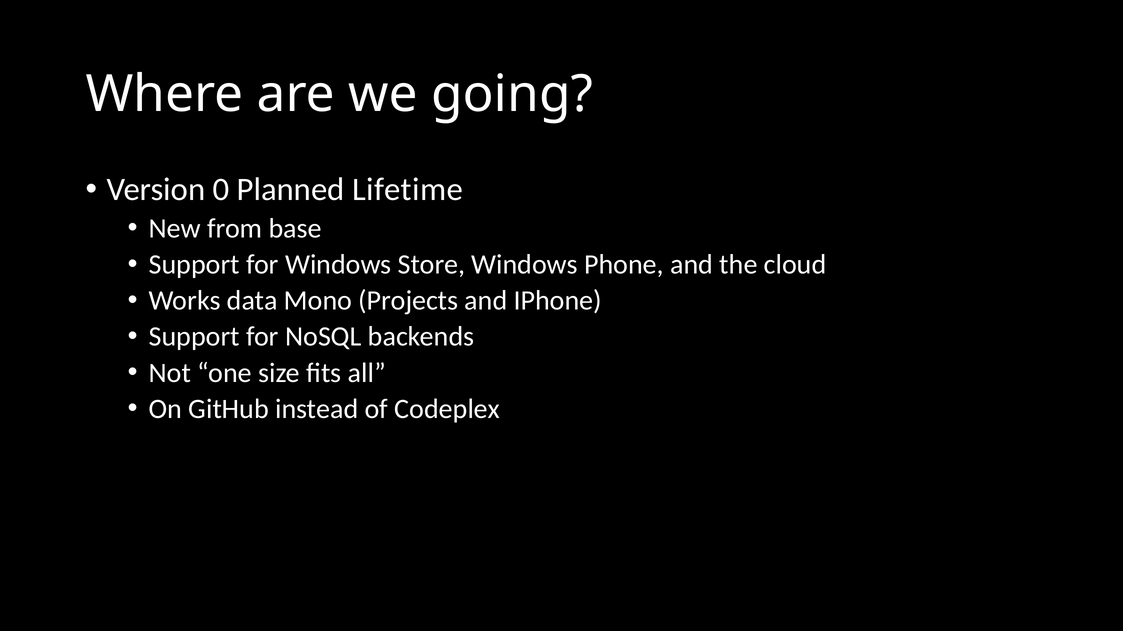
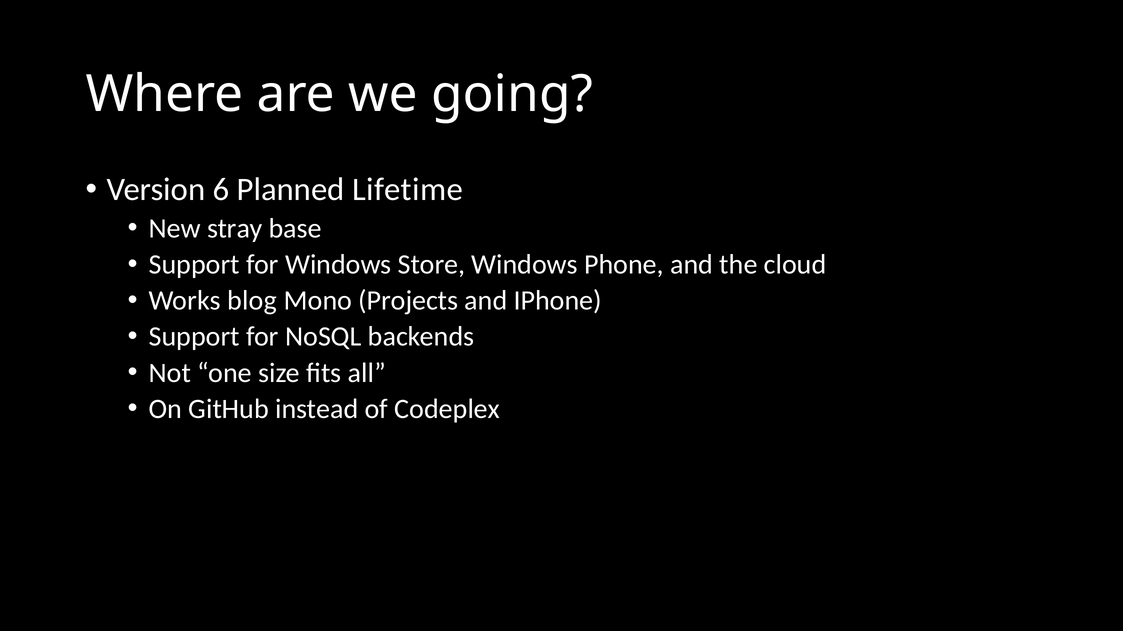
0: 0 -> 6
from: from -> stray
data: data -> blog
